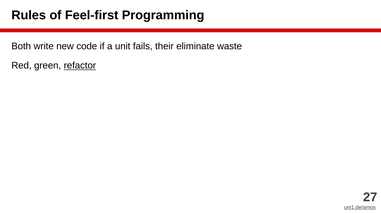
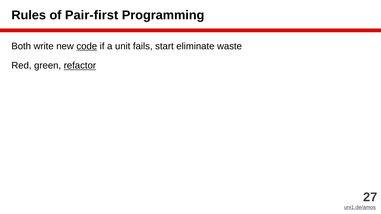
Feel-first: Feel-first -> Pair-first
code underline: none -> present
their: their -> start
